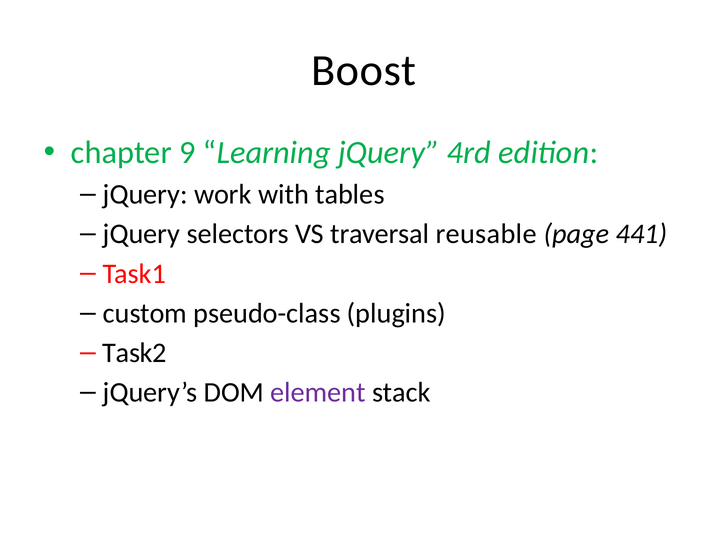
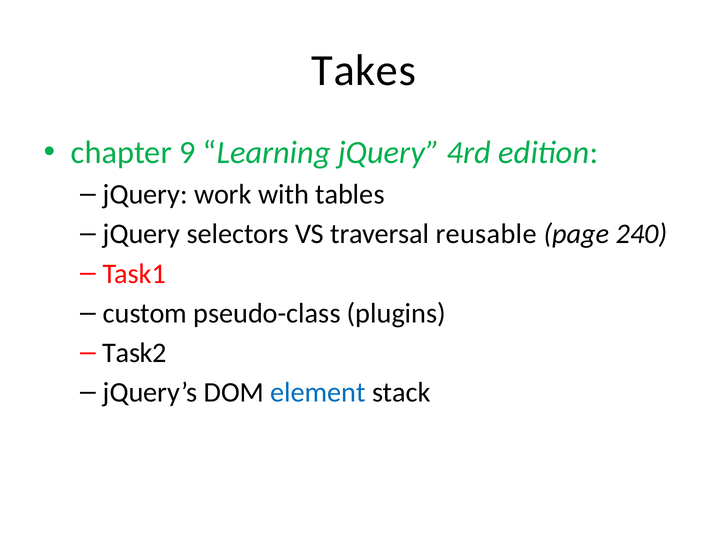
Boost: Boost -> Takes
441: 441 -> 240
element colour: purple -> blue
